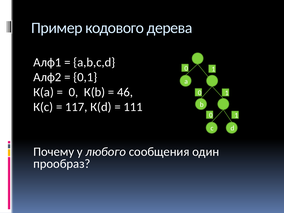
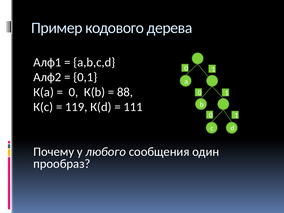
46: 46 -> 88
117: 117 -> 119
